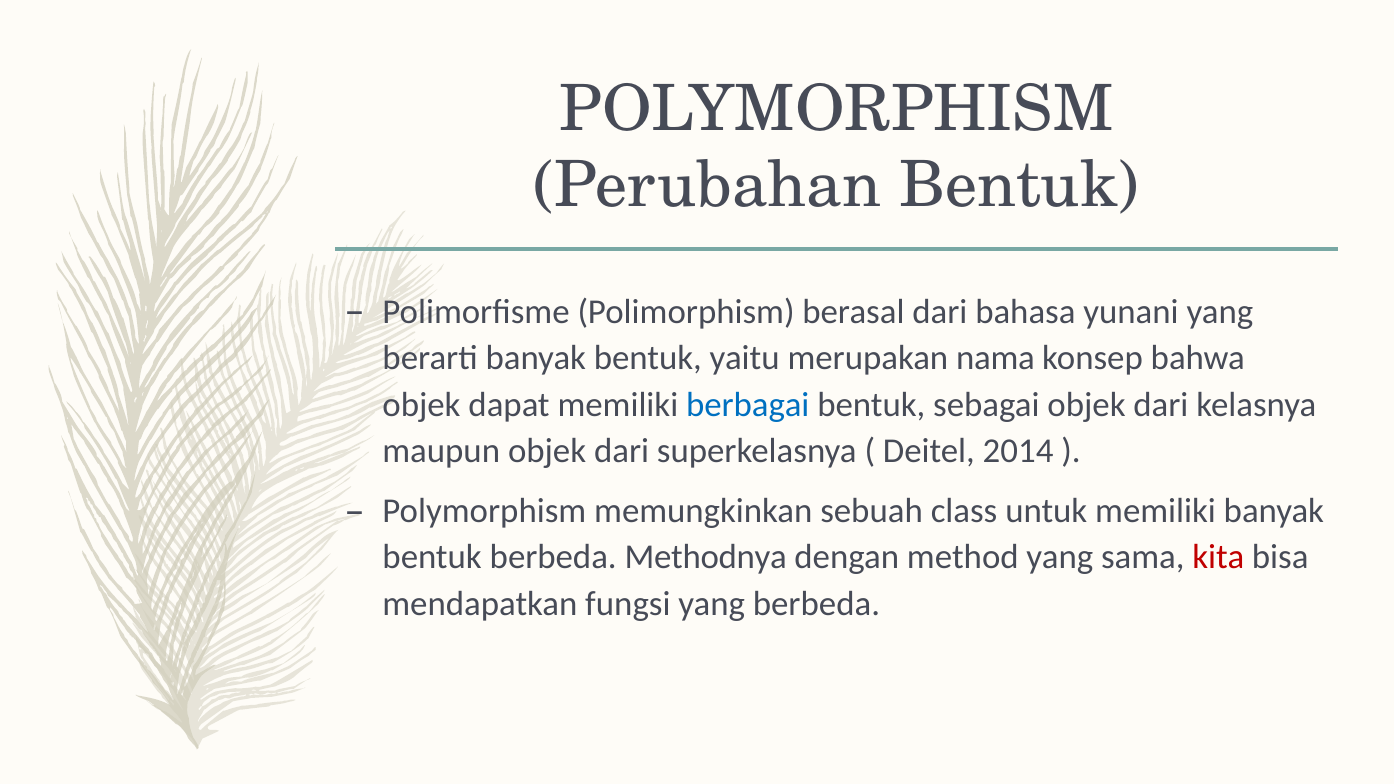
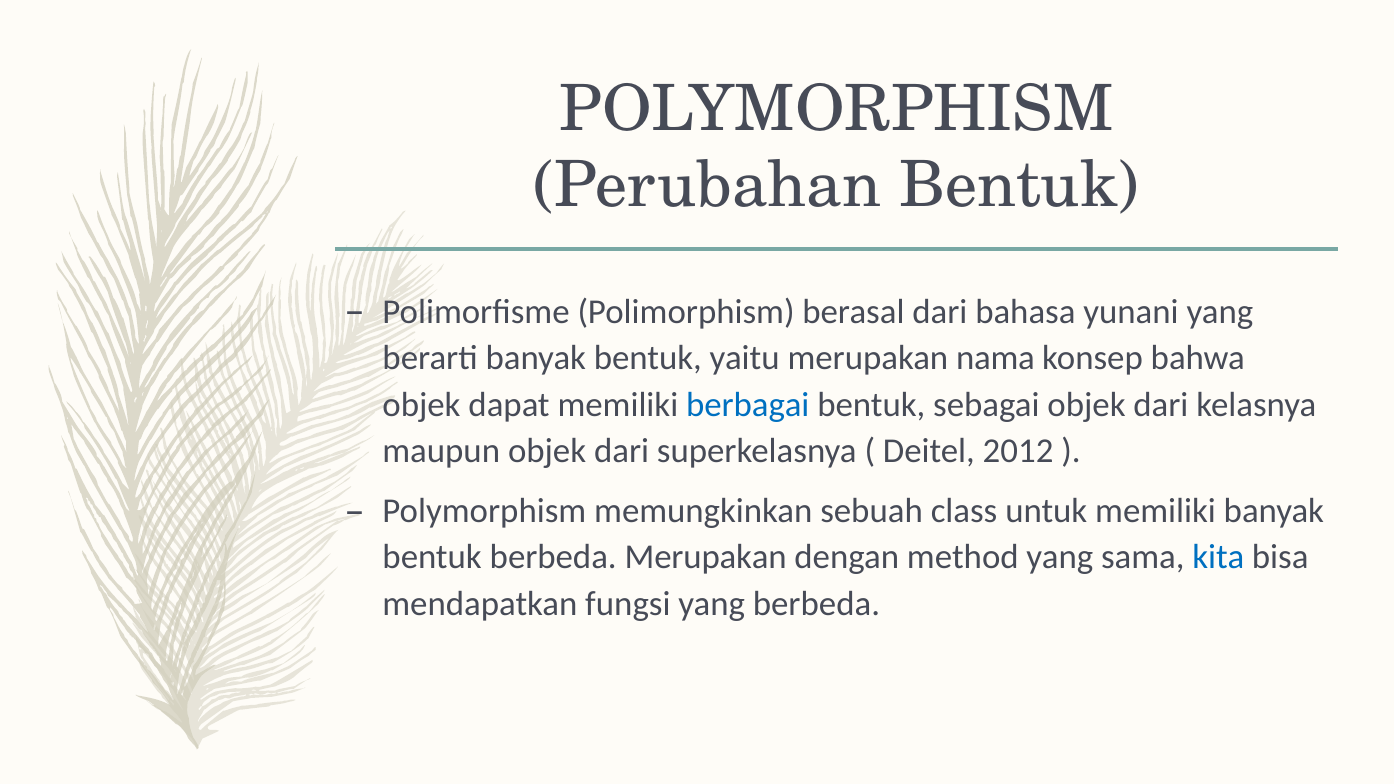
2014: 2014 -> 2012
berbeda Methodnya: Methodnya -> Merupakan
kita colour: red -> blue
